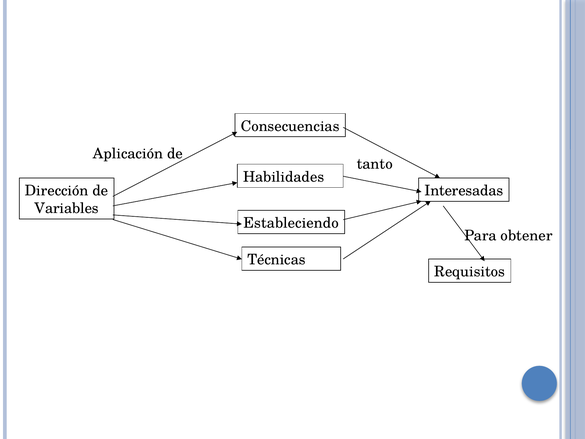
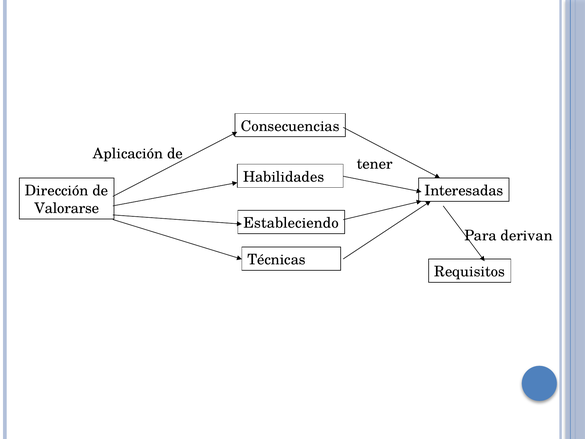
tanto: tanto -> tener
Variables: Variables -> Valorarse
obtener: obtener -> derivan
